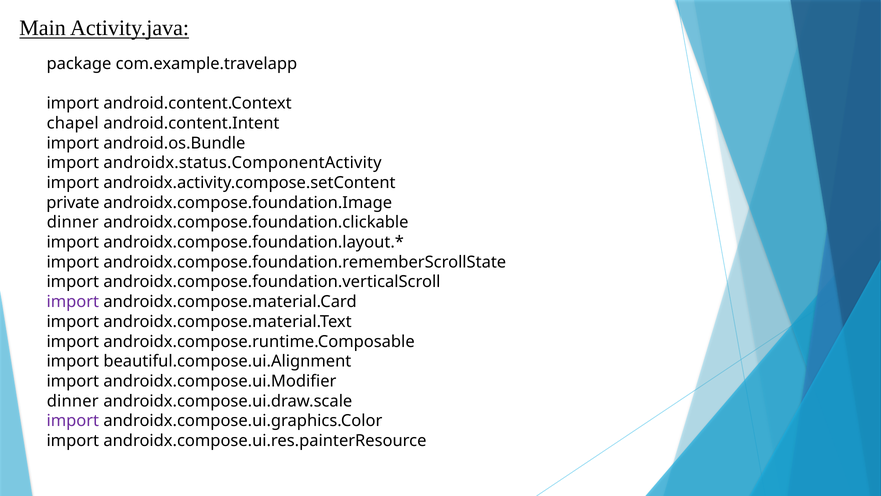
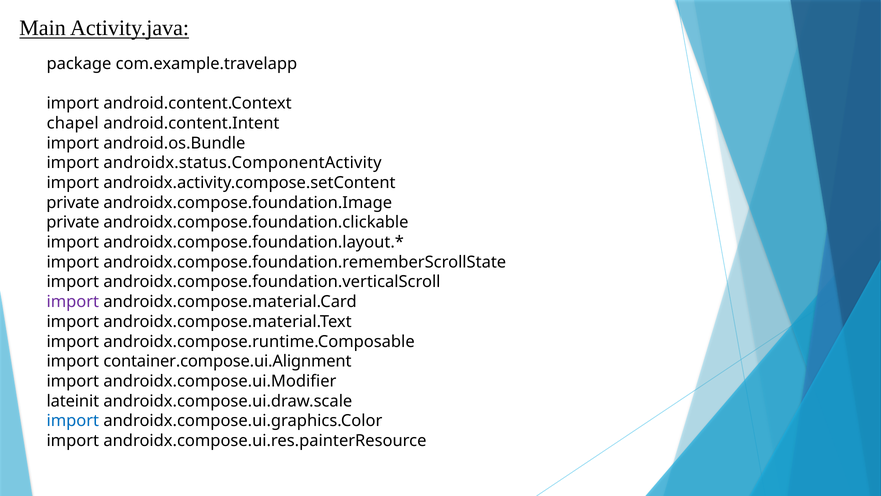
dinner at (73, 222): dinner -> private
beautiful.compose.ui.Alignment: beautiful.compose.ui.Alignment -> container.compose.ui.Alignment
dinner at (73, 401): dinner -> lateinit
import at (73, 421) colour: purple -> blue
